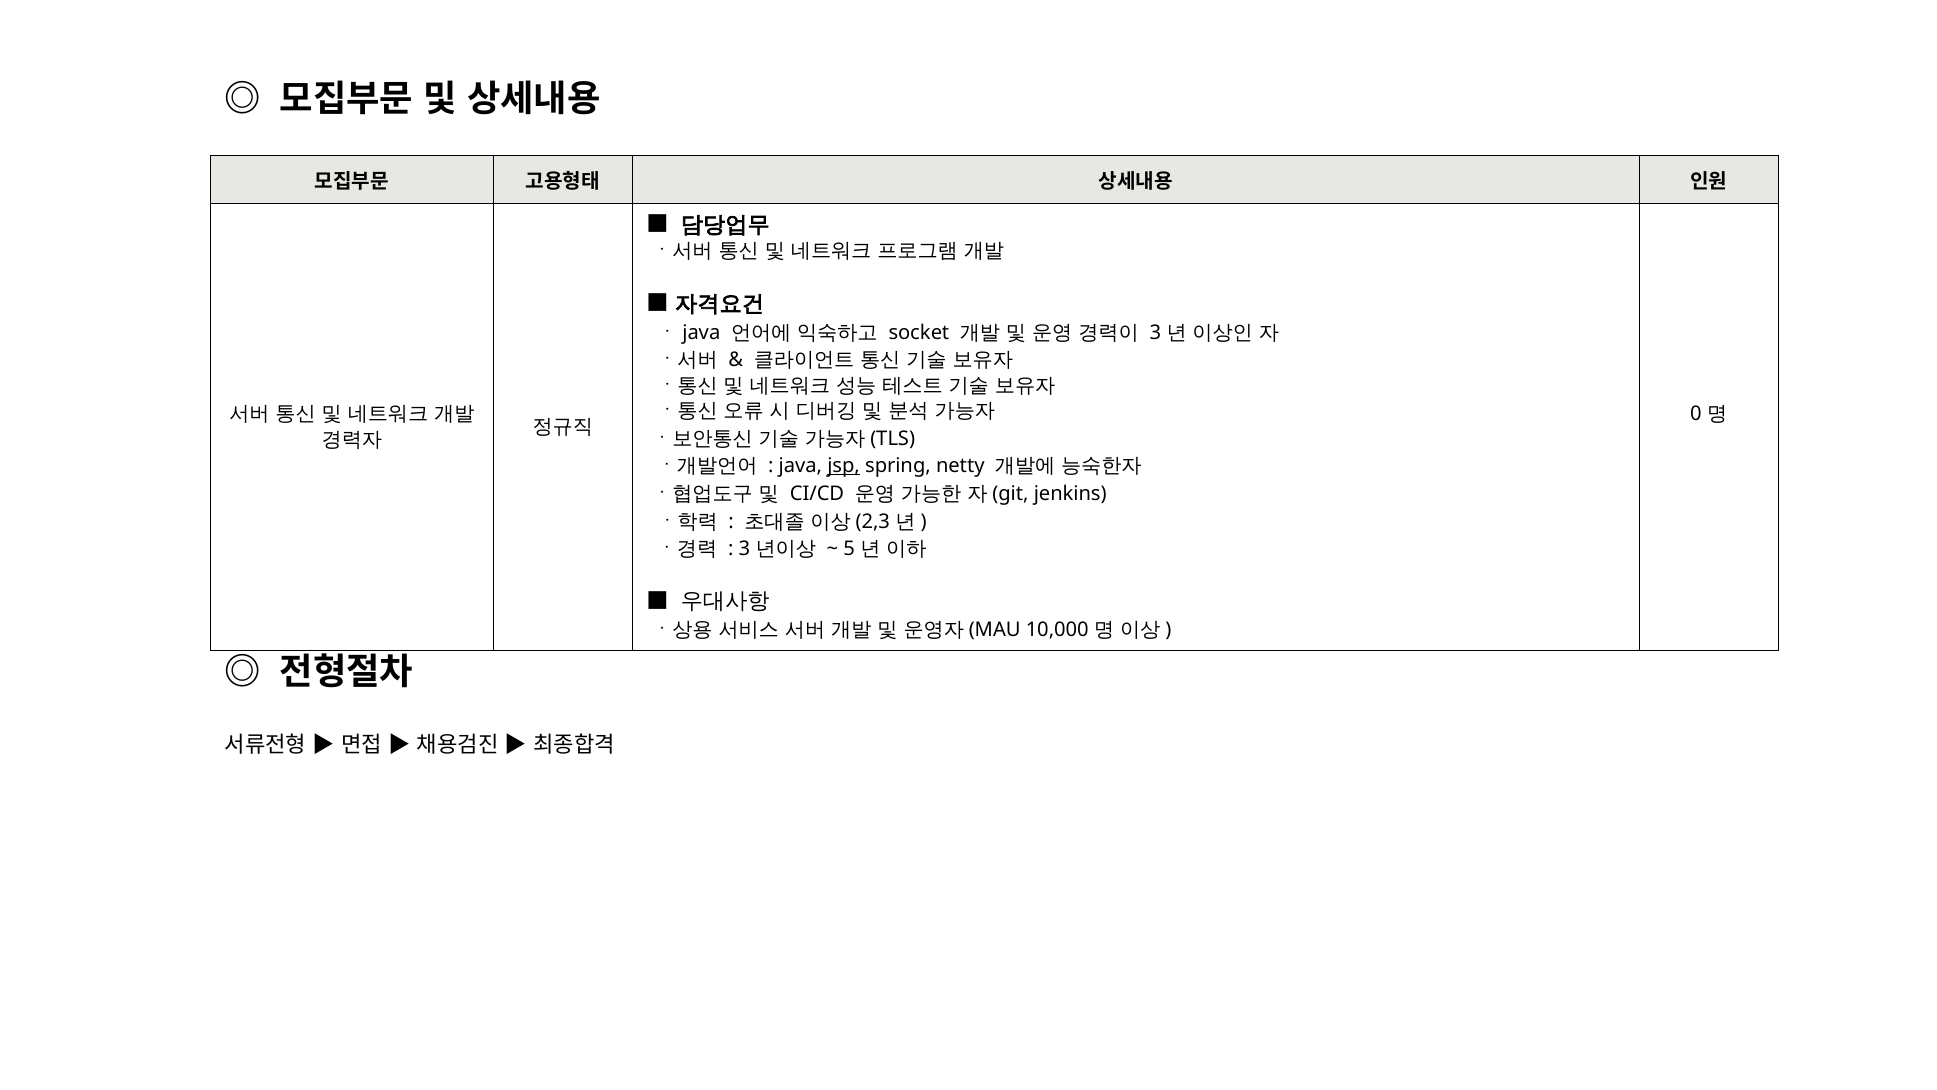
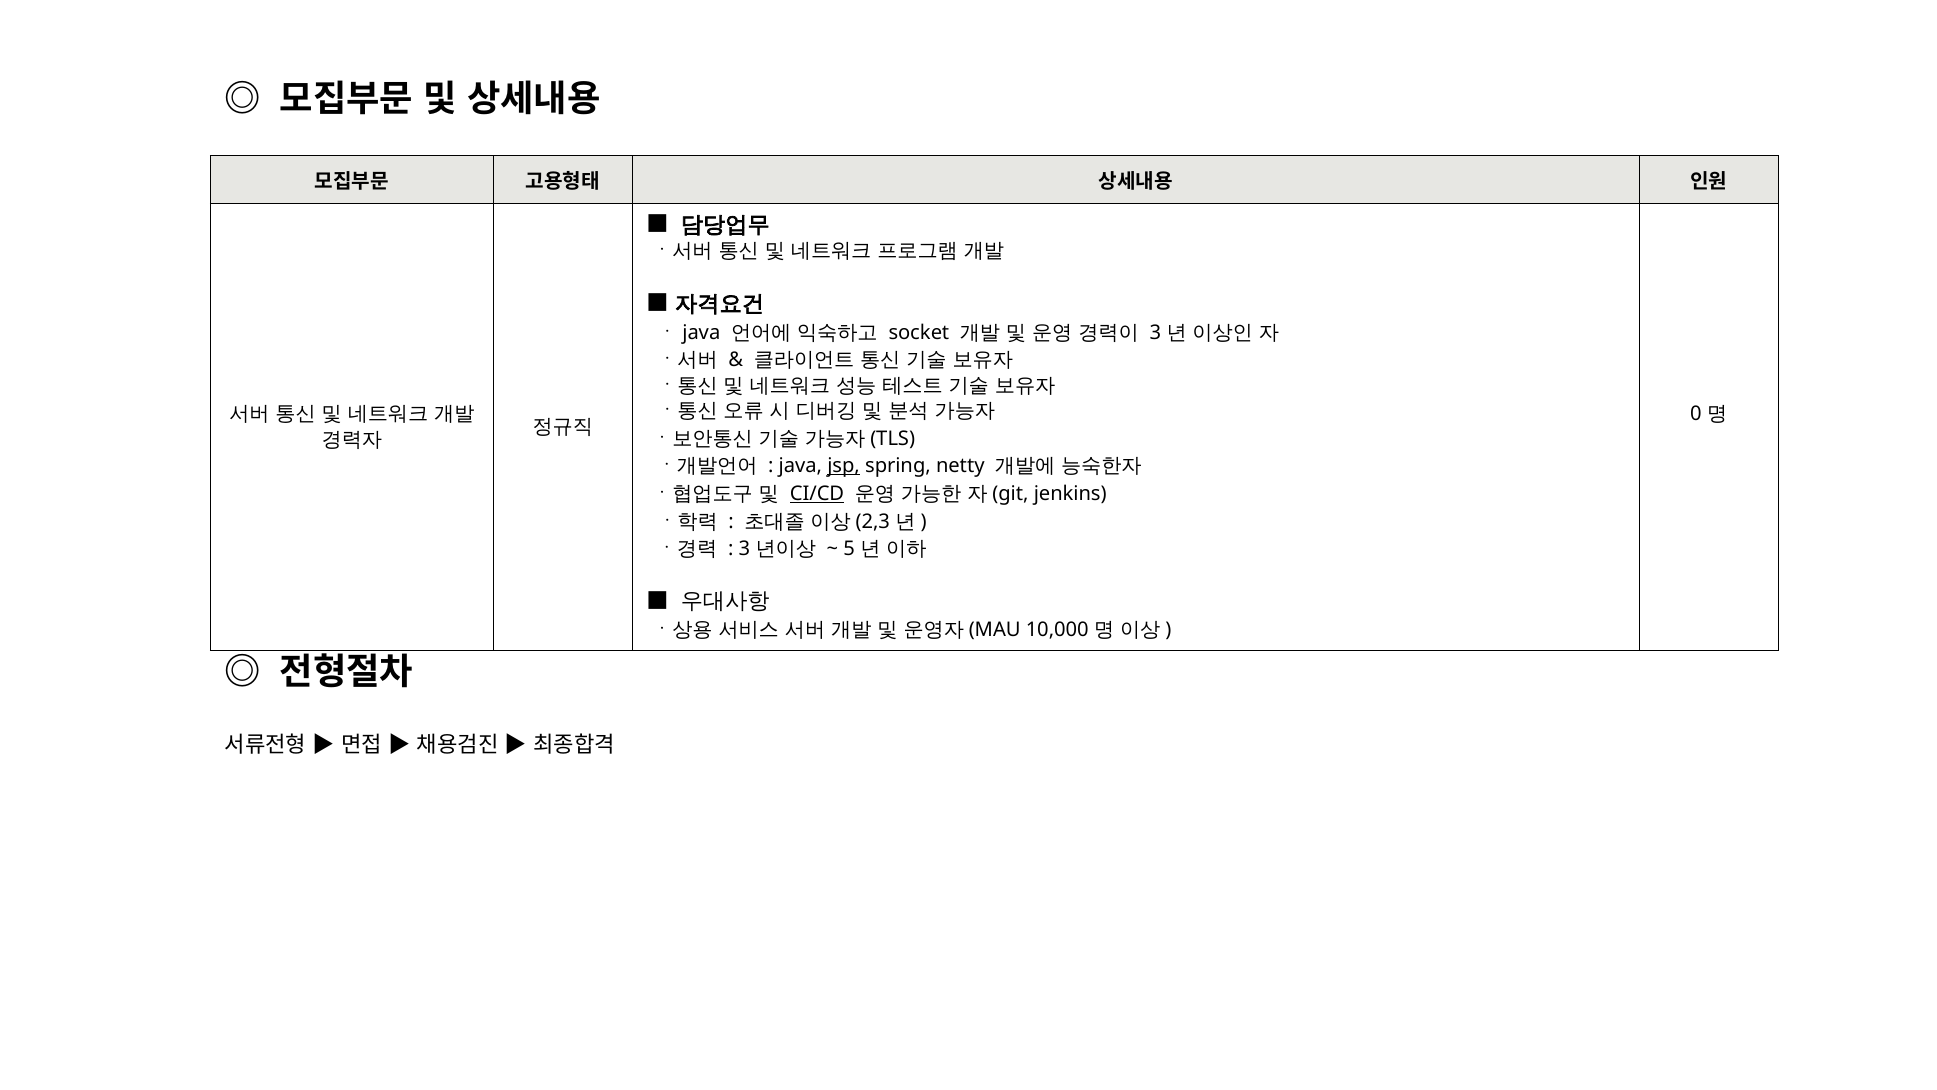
CI/CD underline: none -> present
